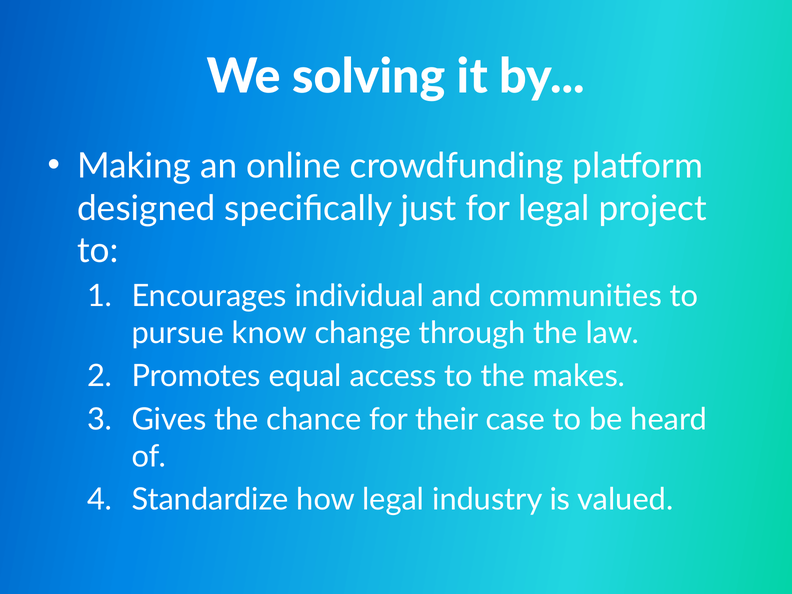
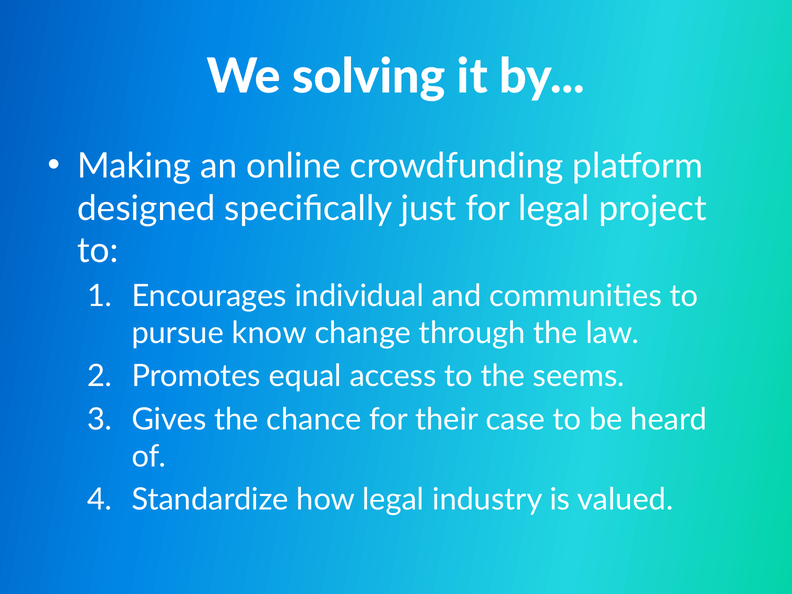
makes: makes -> seems
